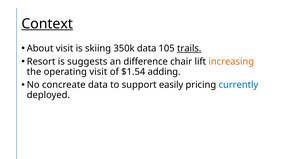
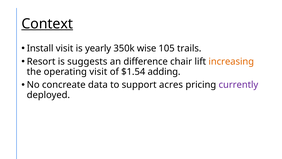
About: About -> Install
skiing: skiing -> yearly
350k data: data -> wise
trails underline: present -> none
easily: easily -> acres
currently colour: blue -> purple
